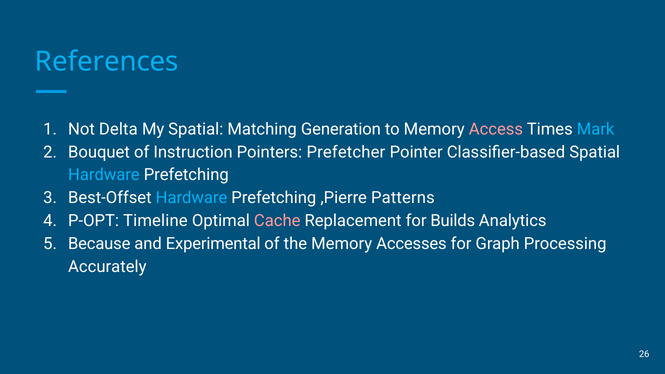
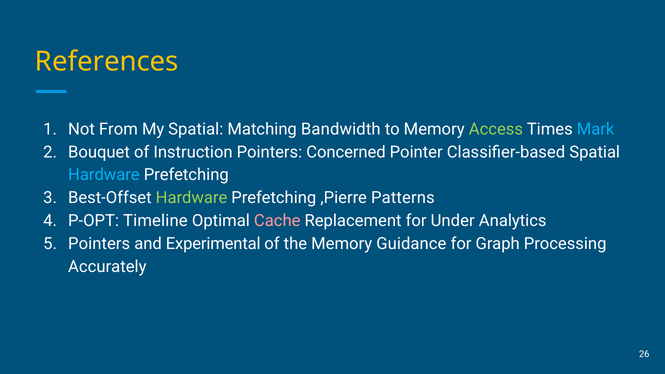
References colour: light blue -> yellow
Delta: Delta -> From
Generation: Generation -> Bandwidth
Access colour: pink -> light green
Prefetcher: Prefetcher -> Concerned
Hardware at (192, 198) colour: light blue -> light green
Builds: Builds -> Under
Because at (99, 244): Because -> Pointers
Accesses: Accesses -> Guidance
